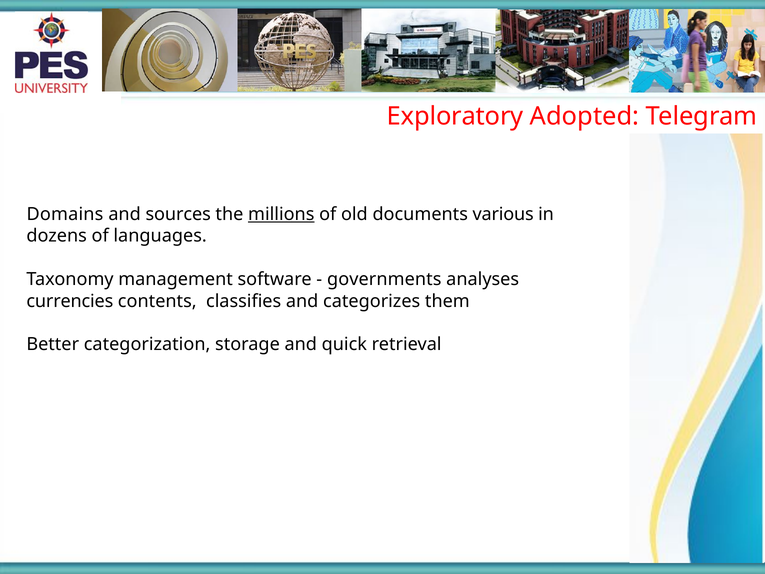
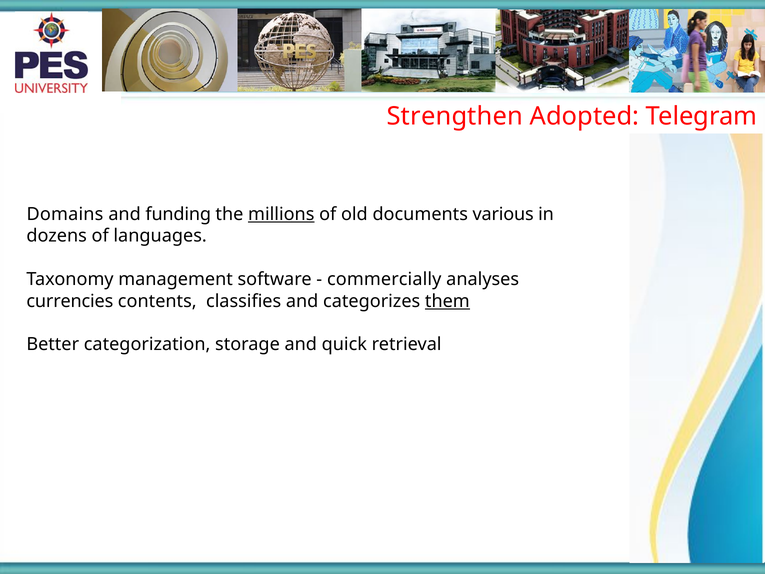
Exploratory: Exploratory -> Strengthen
sources: sources -> funding
governments: governments -> commercially
them underline: none -> present
